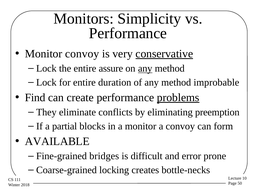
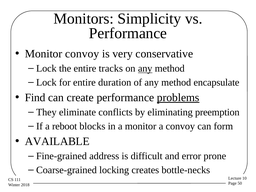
conservative underline: present -> none
assure: assure -> tracks
improbable: improbable -> encapsulate
partial: partial -> reboot
bridges: bridges -> address
